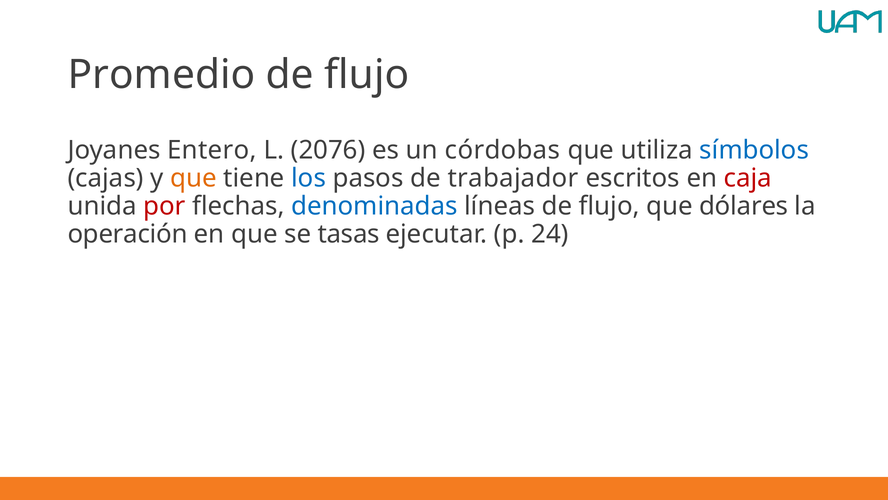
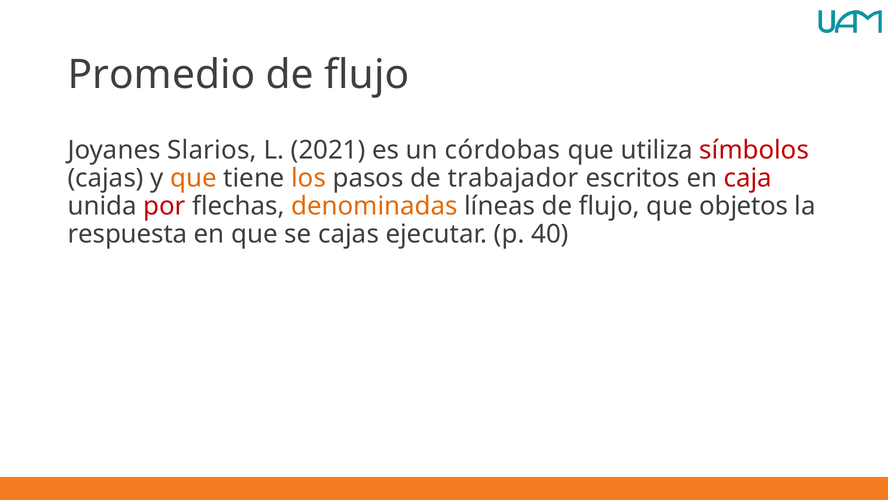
Entero: Entero -> Slarios
2076: 2076 -> 2021
símbolos colour: blue -> red
los colour: blue -> orange
denominadas colour: blue -> orange
dólares: dólares -> objetos
operación: operación -> respuesta
se tasas: tasas -> cajas
24: 24 -> 40
